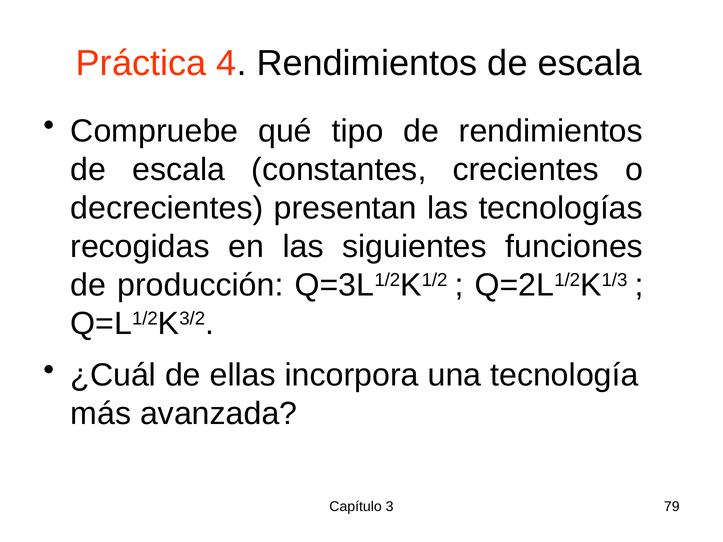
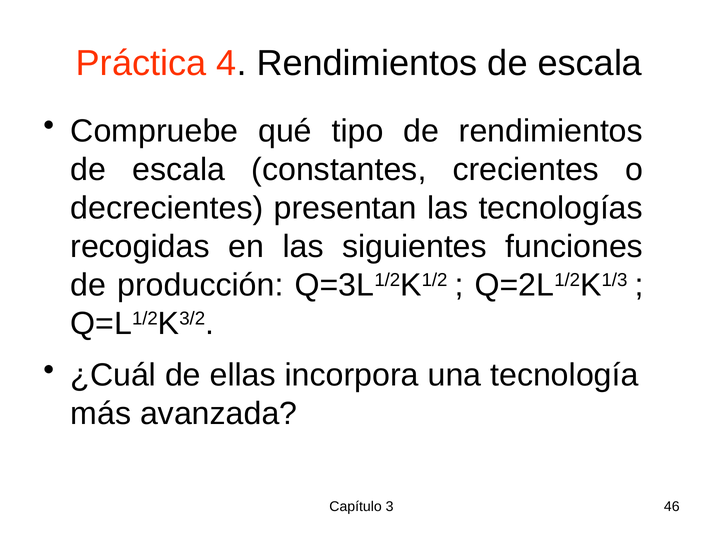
79: 79 -> 46
